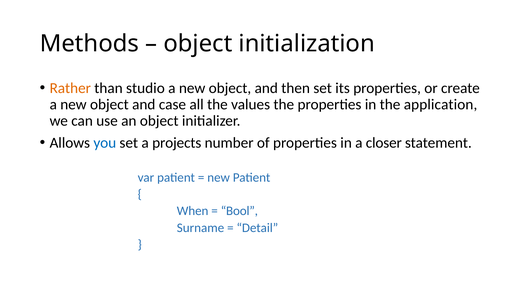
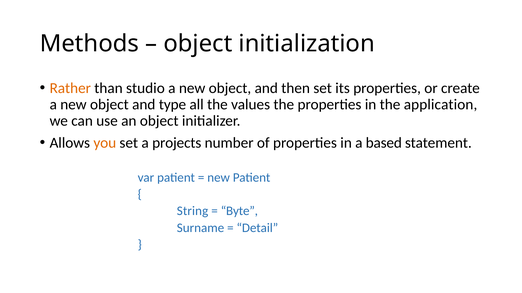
case: case -> type
you colour: blue -> orange
closer: closer -> based
When: When -> String
Bool: Bool -> Byte
